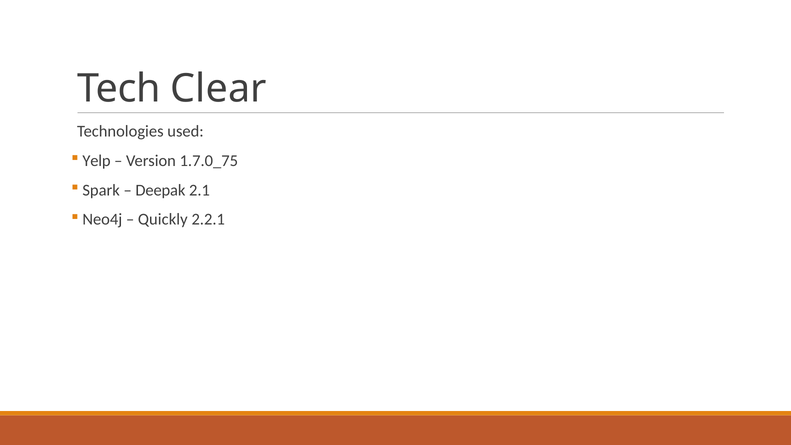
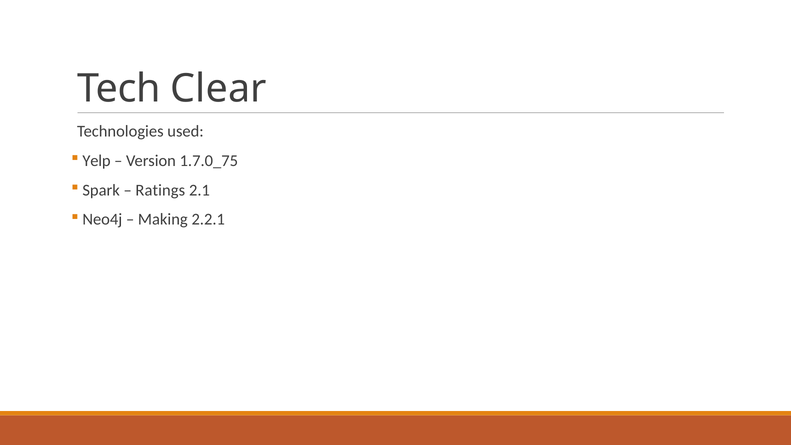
Deepak: Deepak -> Ratings
Quickly: Quickly -> Making
